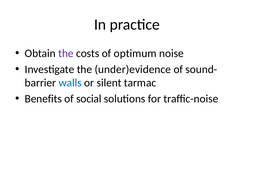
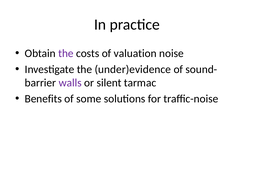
optimum: optimum -> valuation
walls colour: blue -> purple
social: social -> some
